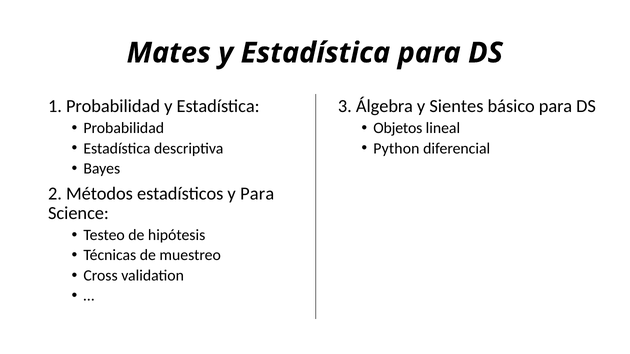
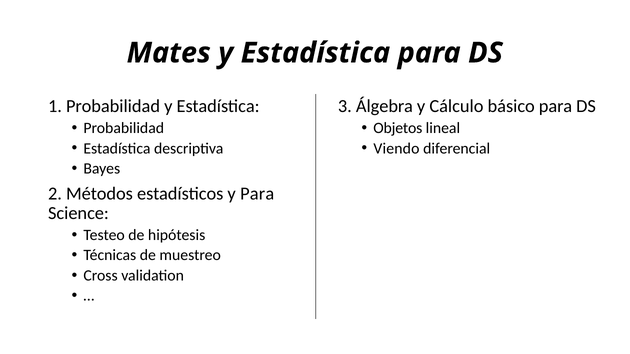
Sientes: Sientes -> Cálculo
Python: Python -> Viendo
